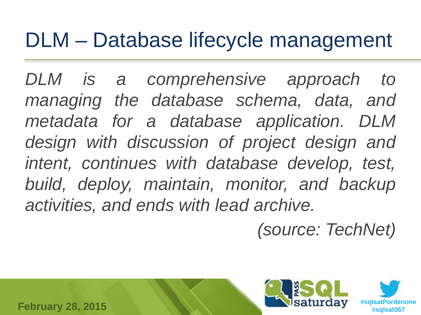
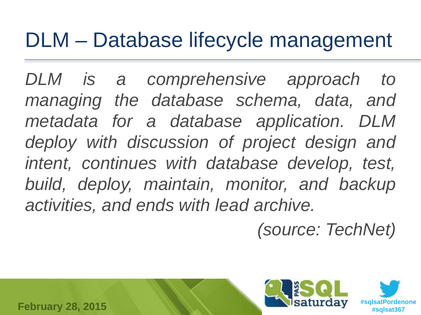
design at (51, 143): design -> deploy
